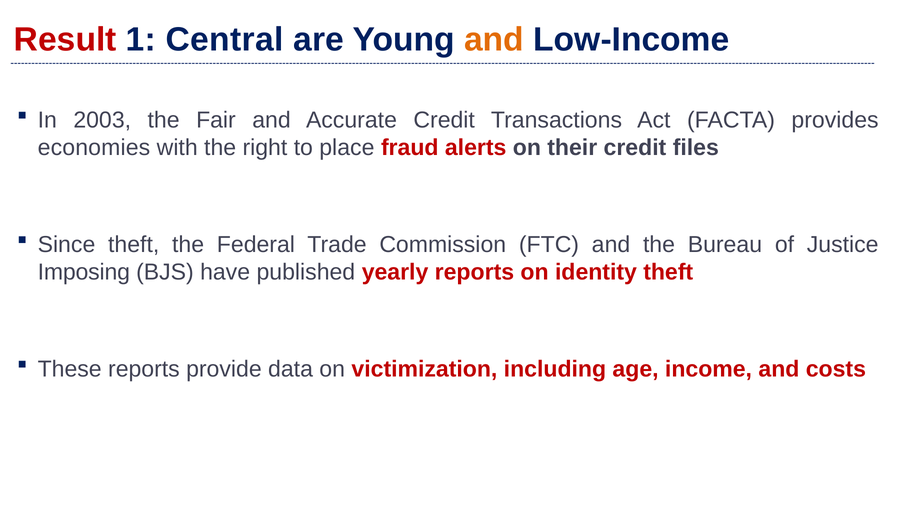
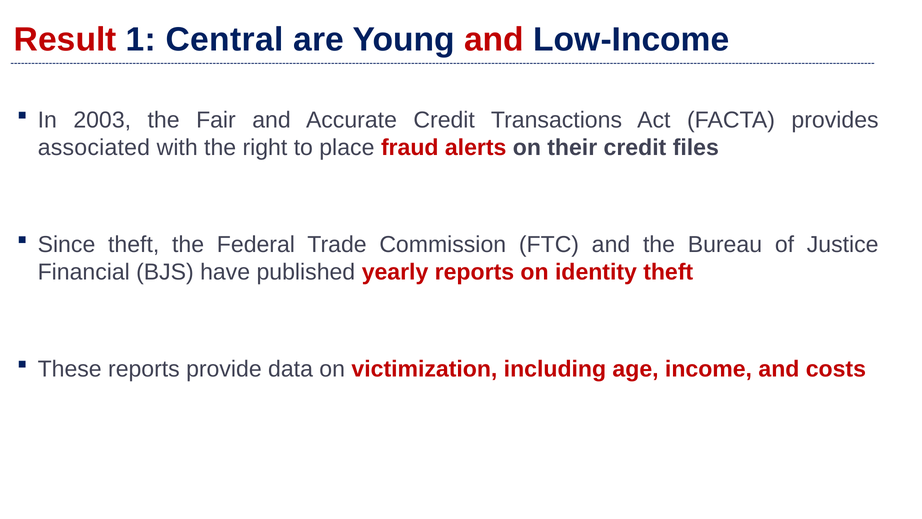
and at (494, 40) colour: orange -> red
economies: economies -> associated
Imposing: Imposing -> Financial
